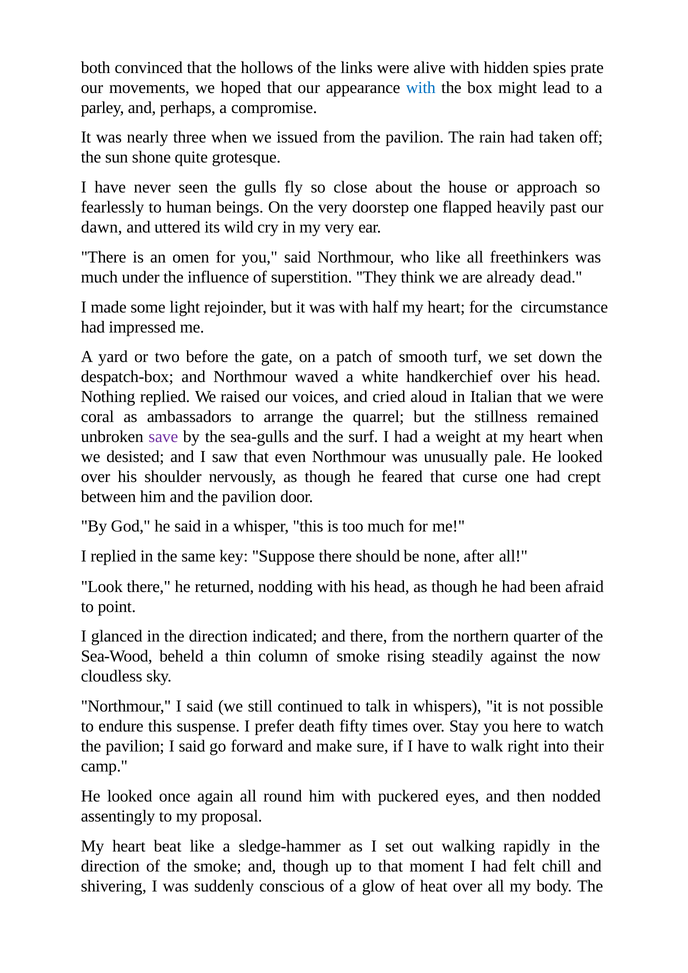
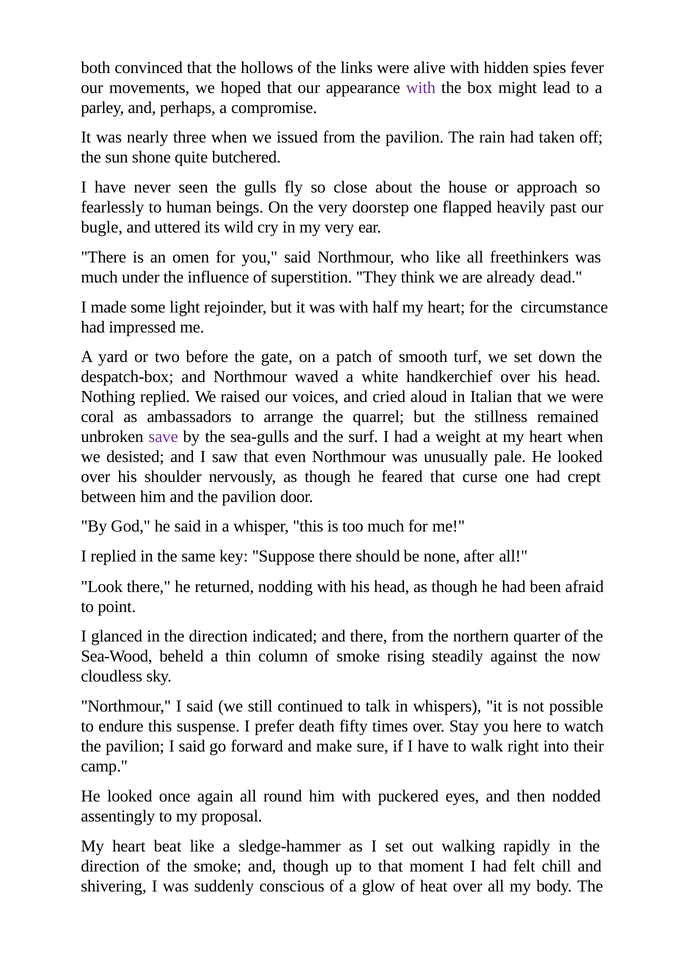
prate: prate -> fever
with at (421, 88) colour: blue -> purple
grotesque: grotesque -> butchered
dawn: dawn -> bugle
